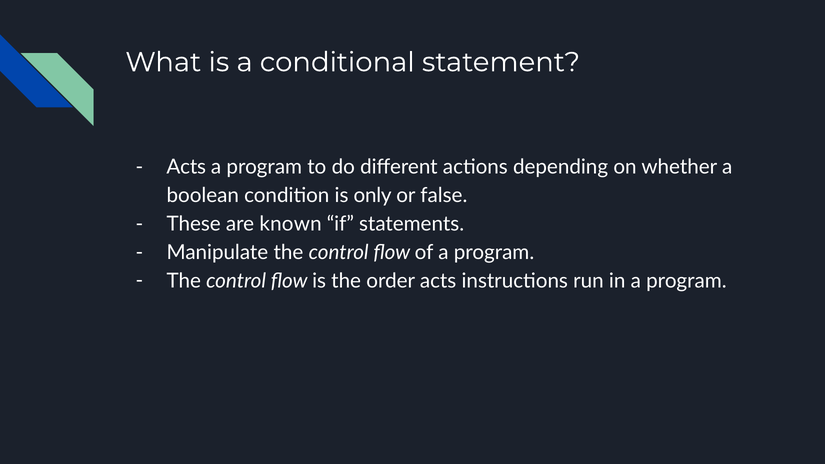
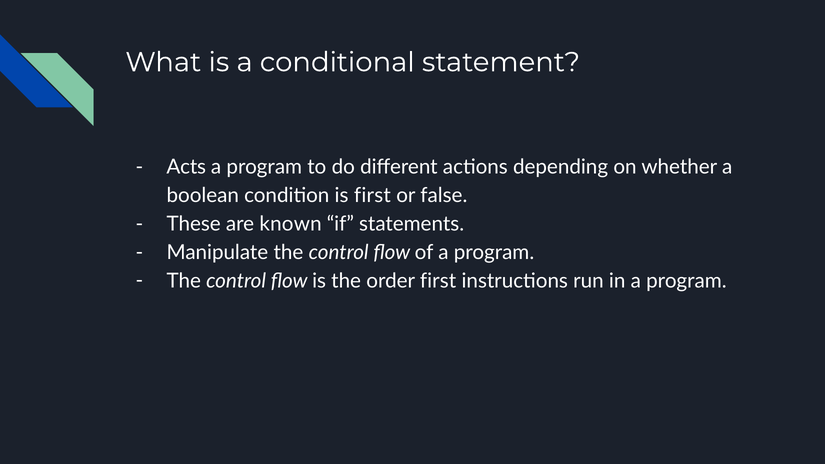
is only: only -> first
order acts: acts -> first
